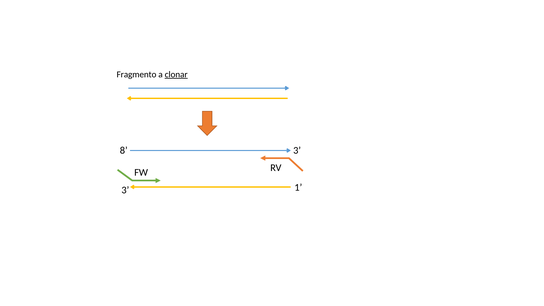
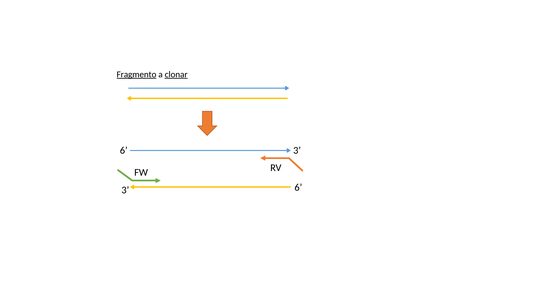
Fragmento underline: none -> present
8 at (124, 150): 8 -> 6
1 at (298, 188): 1 -> 6
